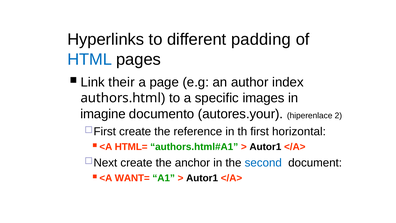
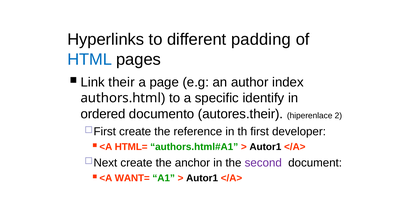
images: images -> identify
imagine: imagine -> ordered
autores.your: autores.your -> autores.their
horizontal: horizontal -> developer
second colour: blue -> purple
